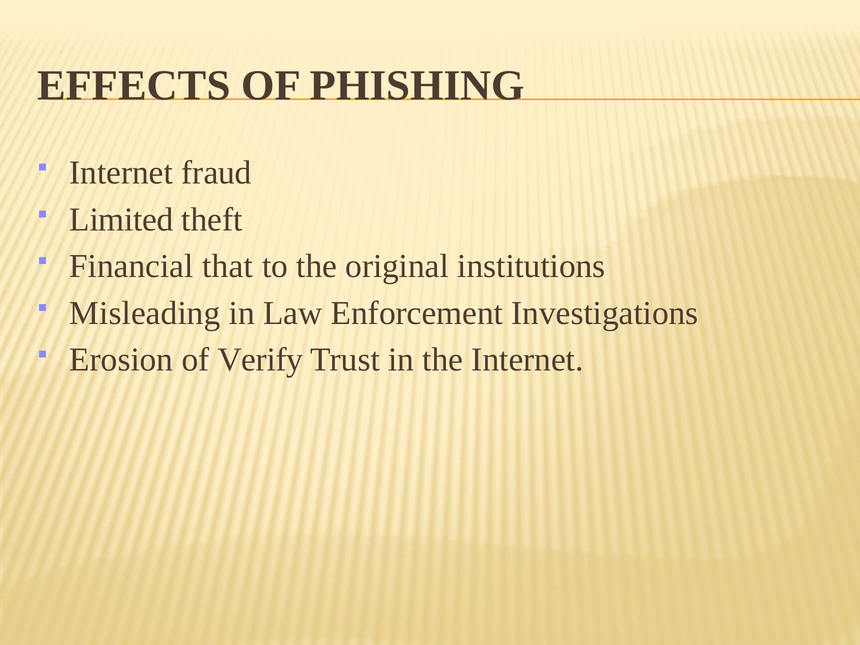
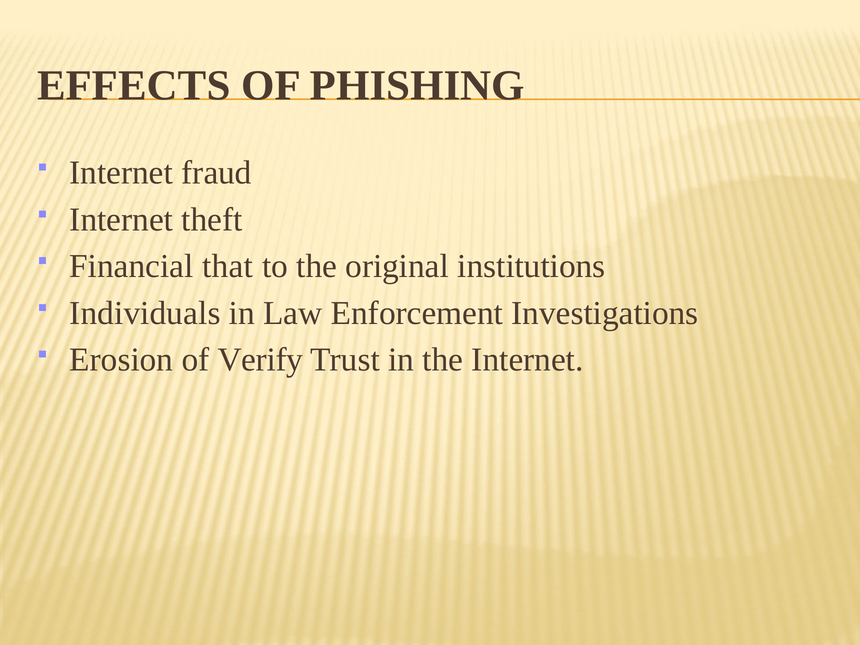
Limited at (121, 220): Limited -> Internet
Misleading: Misleading -> Individuals
